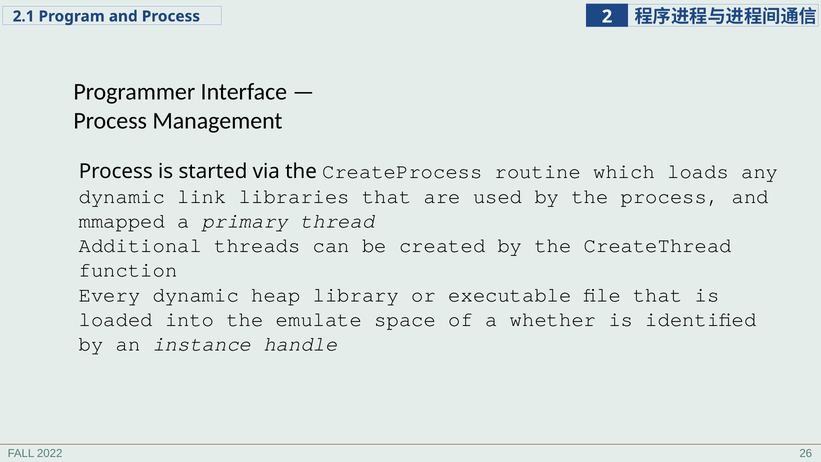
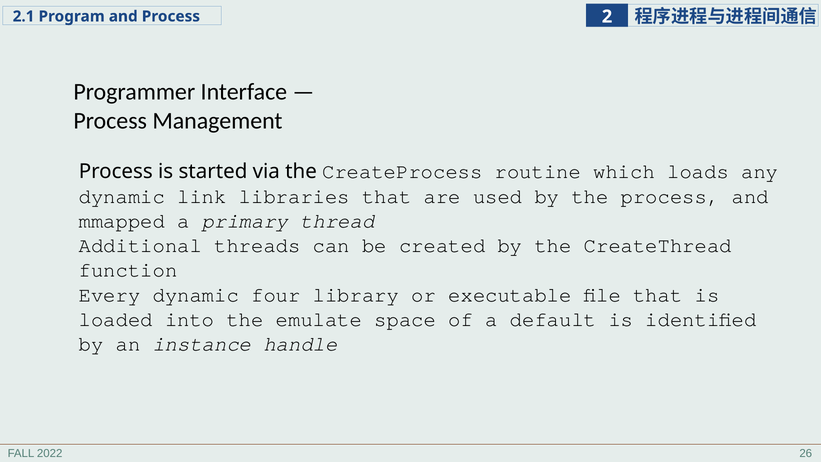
heap: heap -> four
whether: whether -> default
